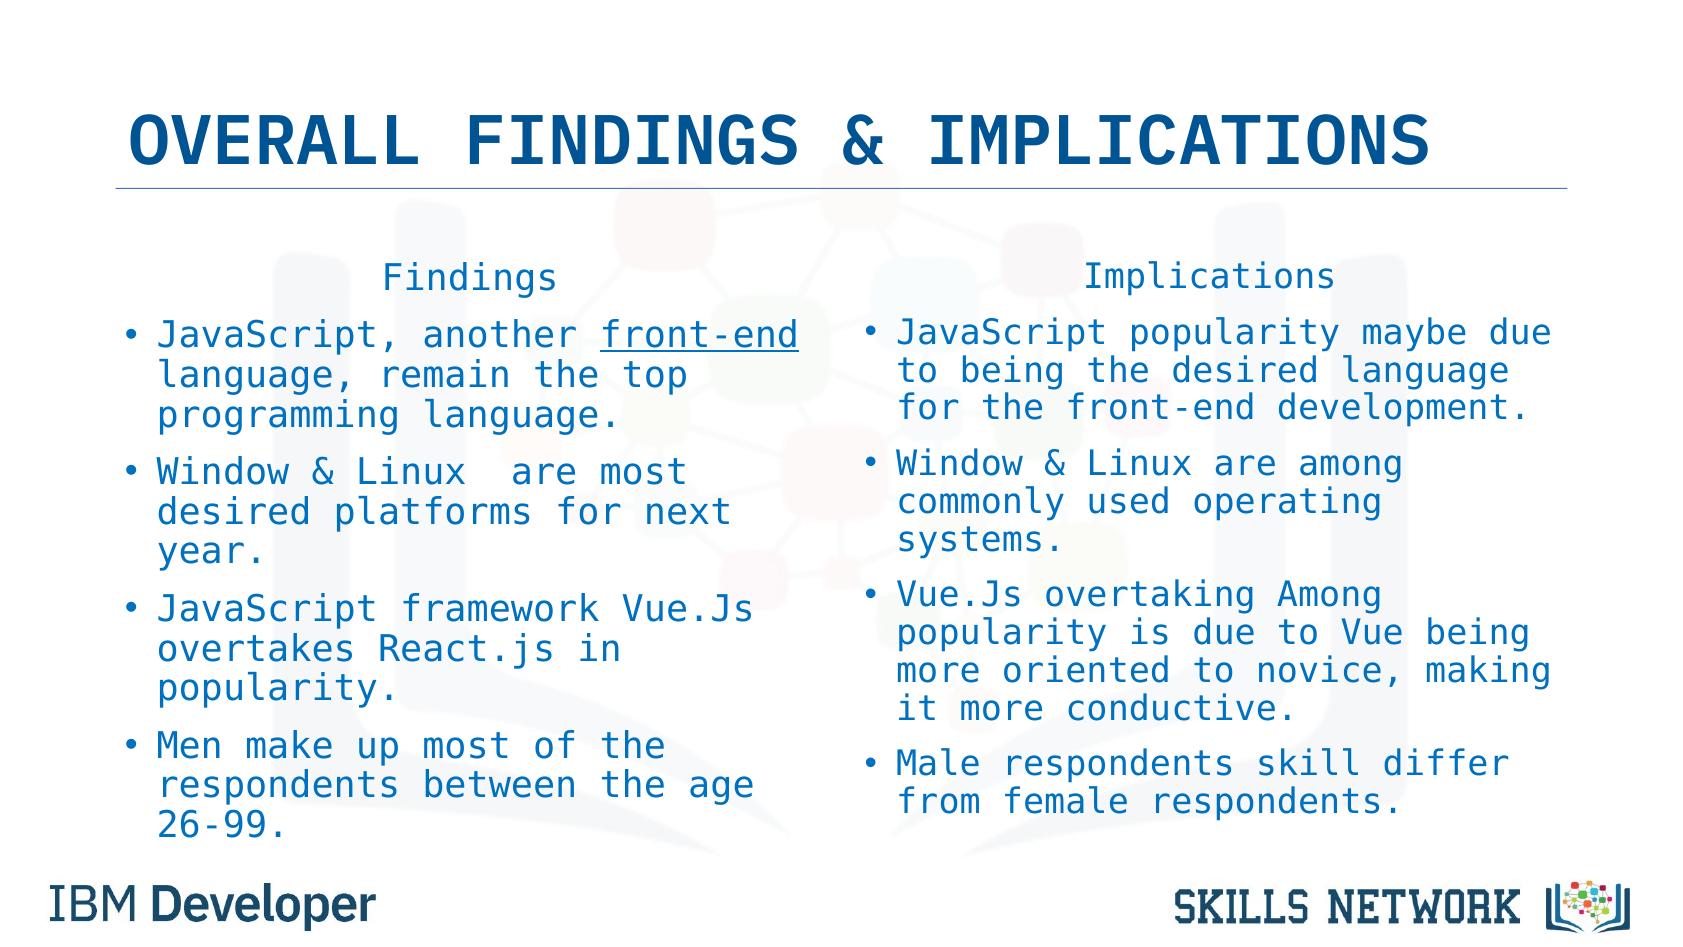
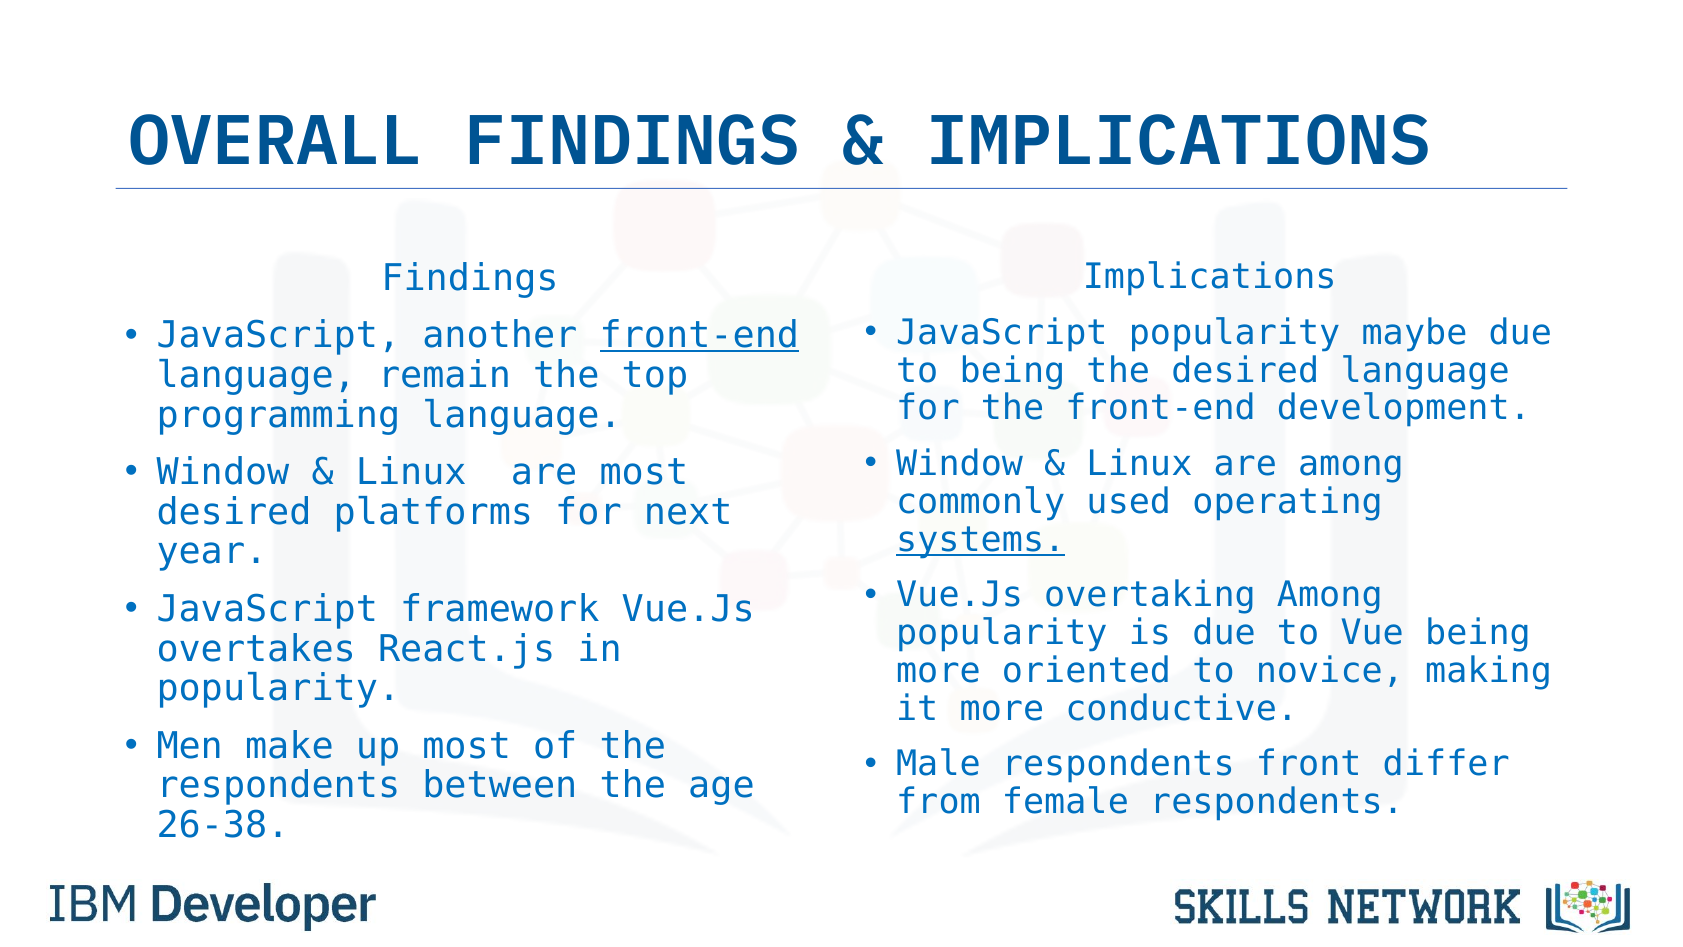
systems underline: none -> present
skill: skill -> front
26-99: 26-99 -> 26-38
